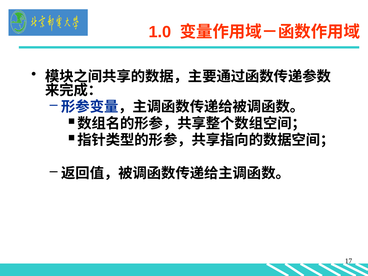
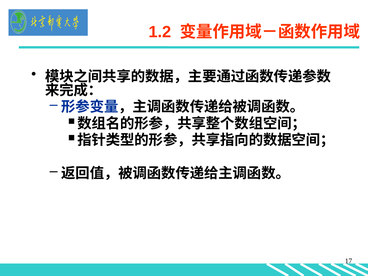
1.0: 1.0 -> 1.2
